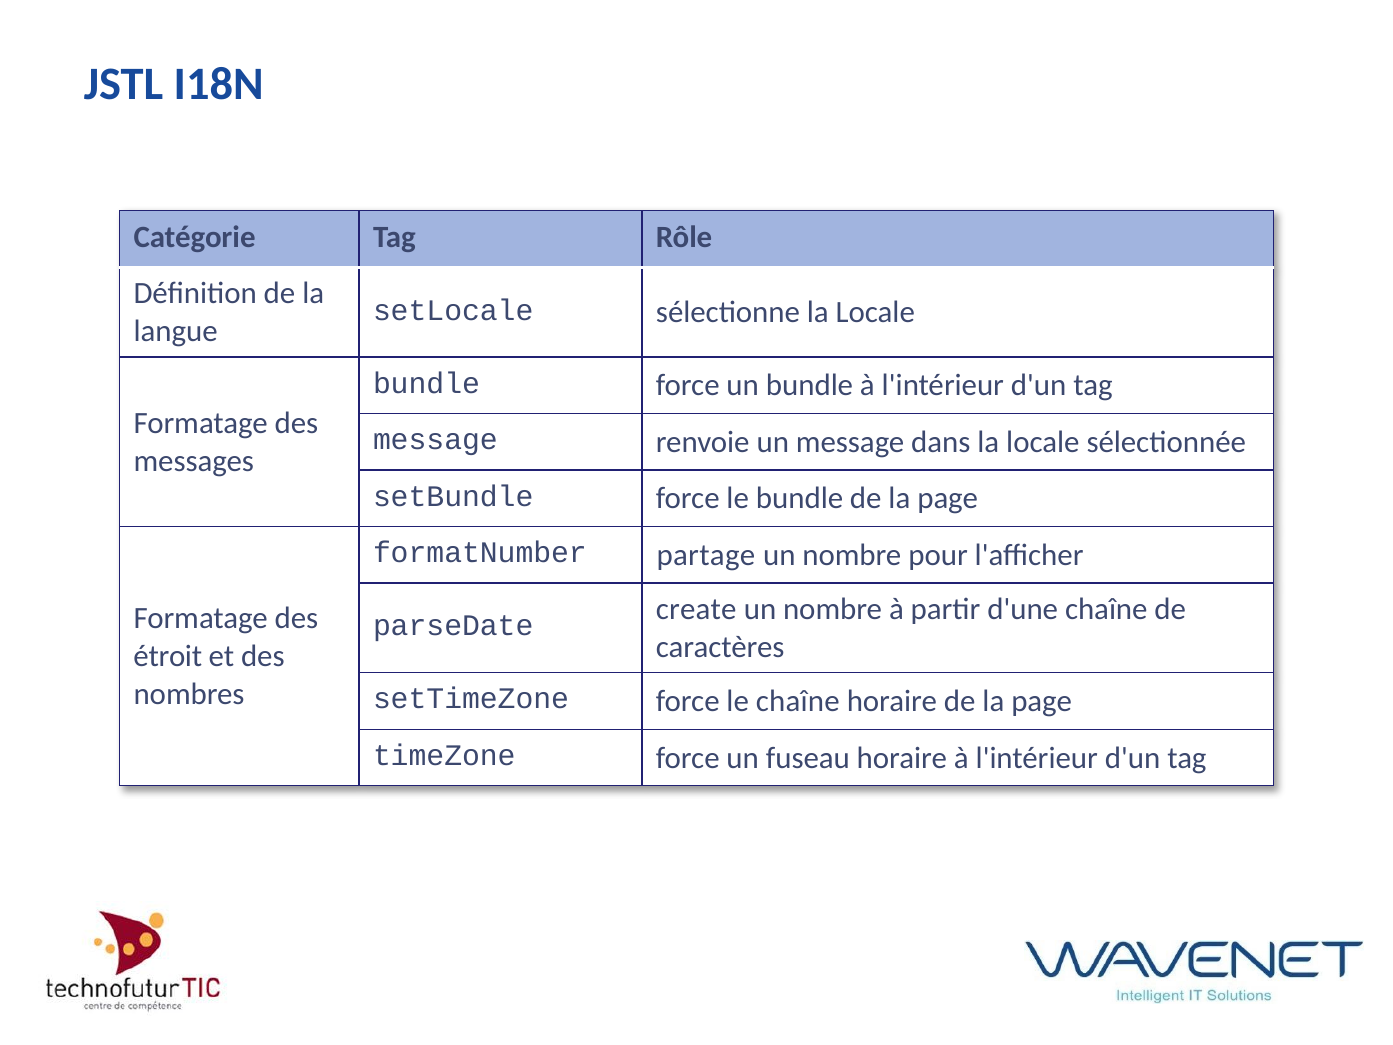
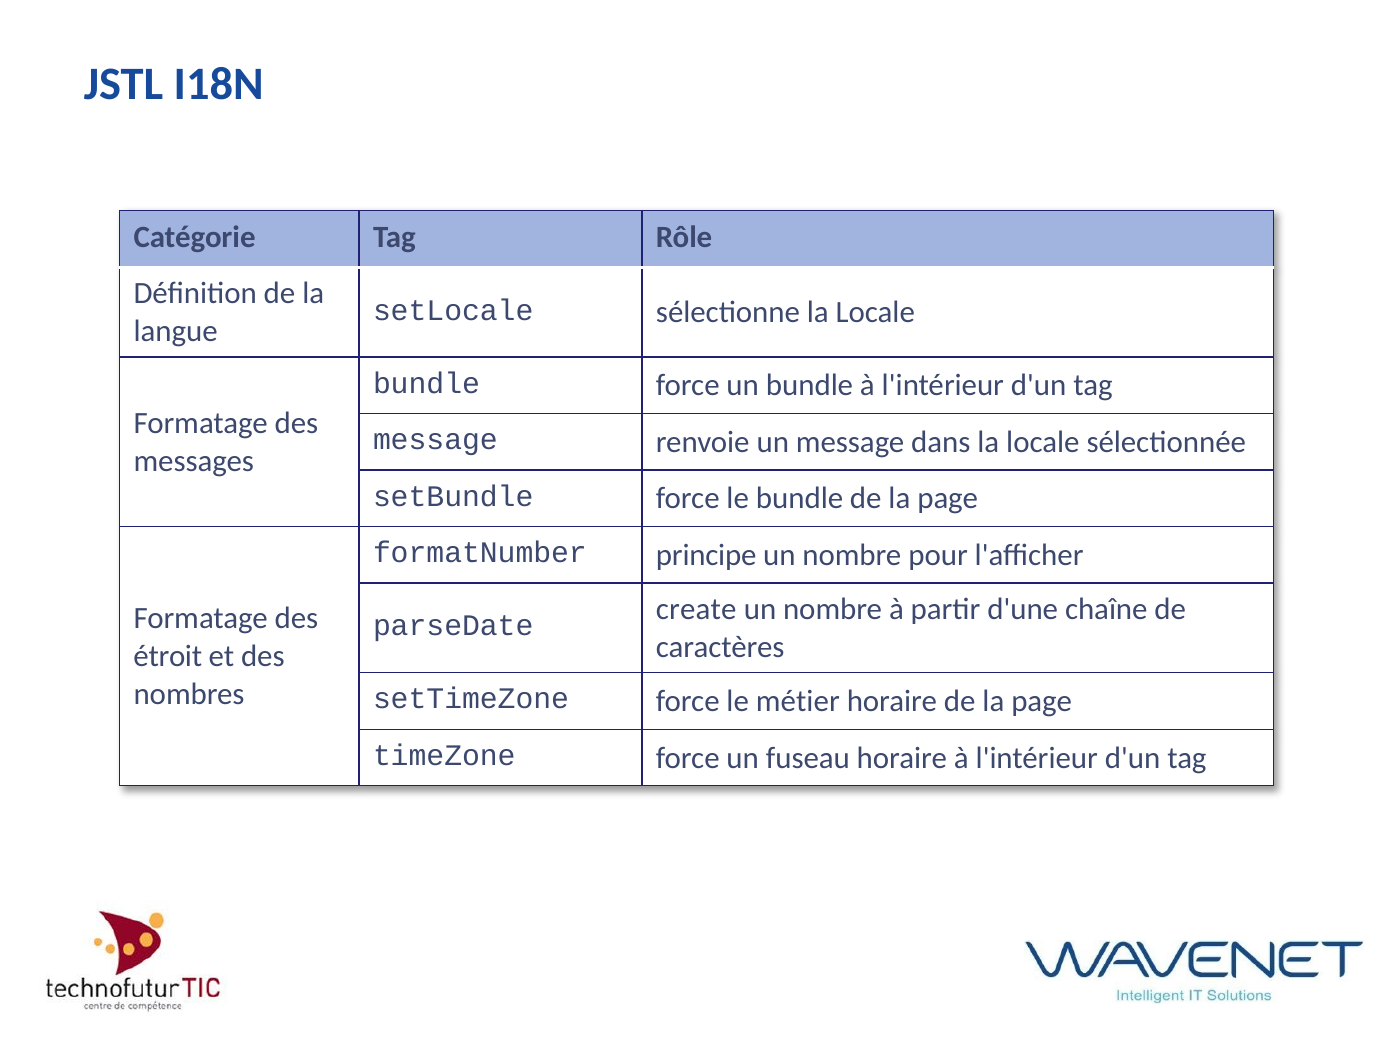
partage: partage -> principe
le chaîne: chaîne -> métier
